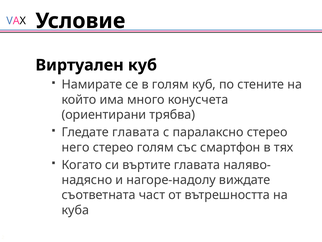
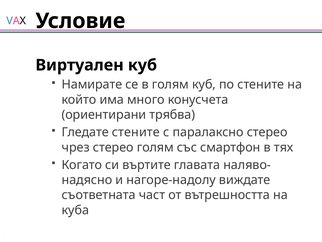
Гледате главата: главата -> стените
него: него -> чрез
